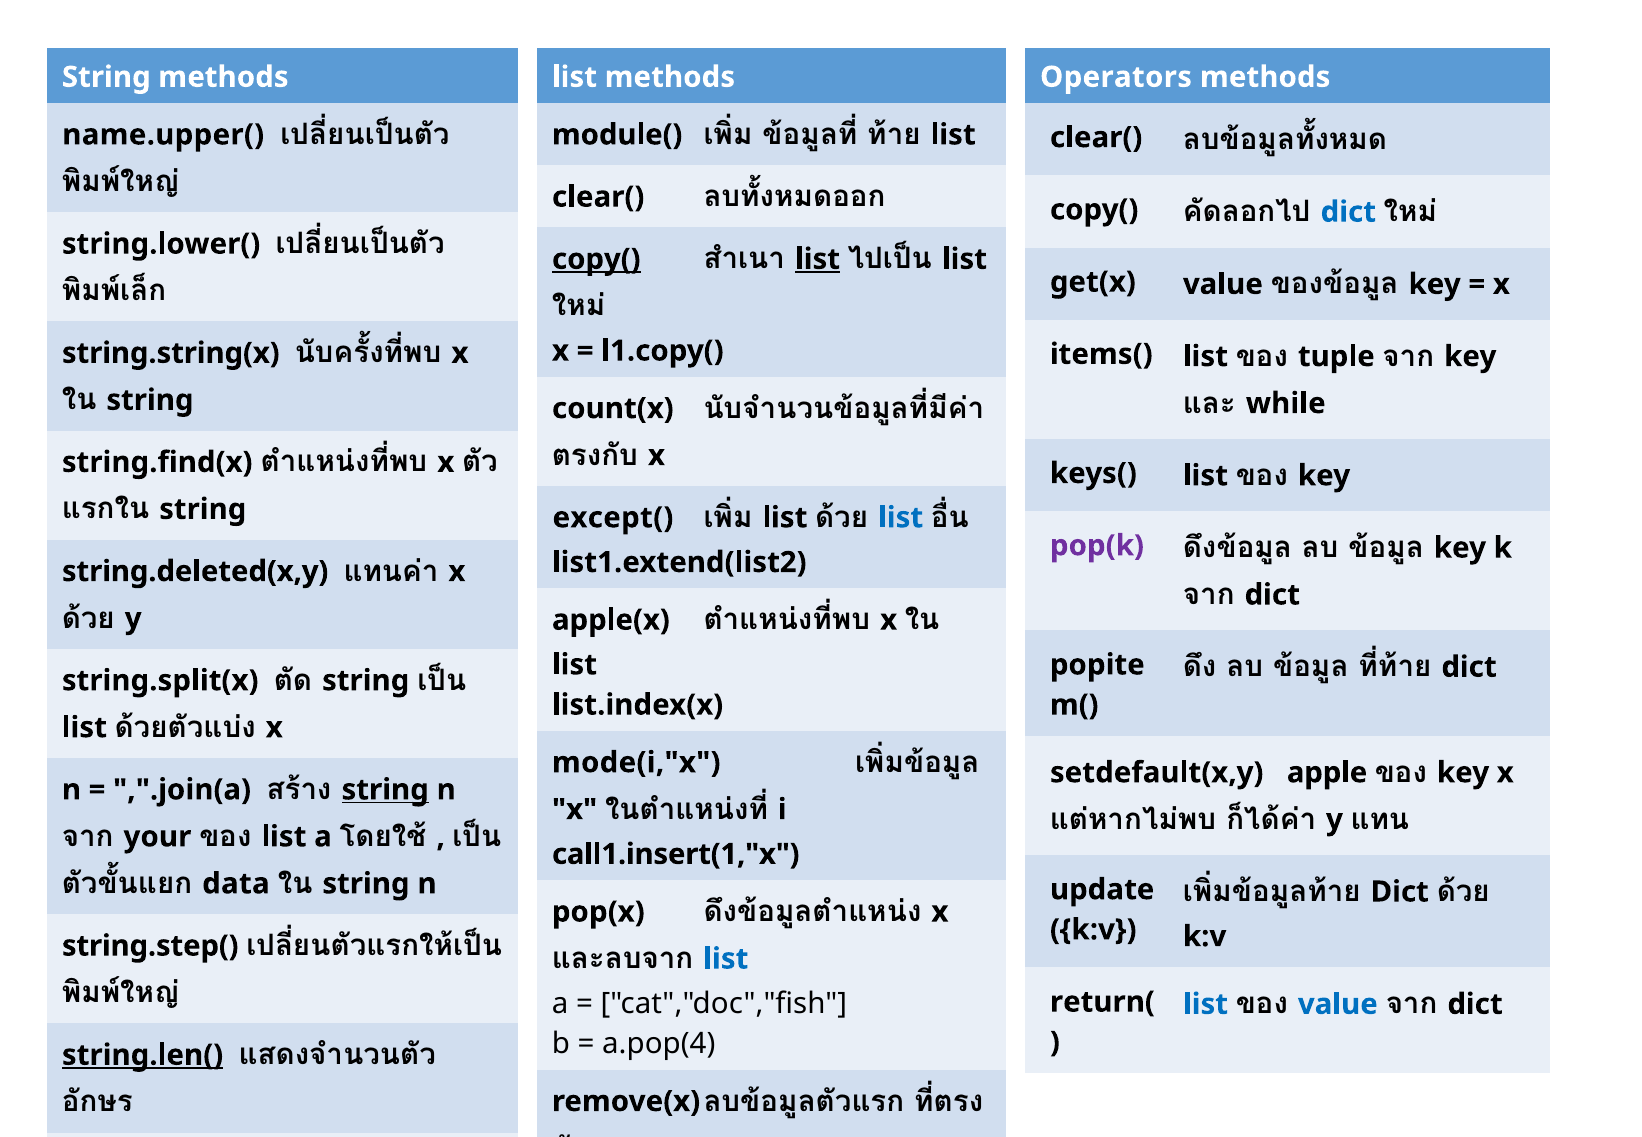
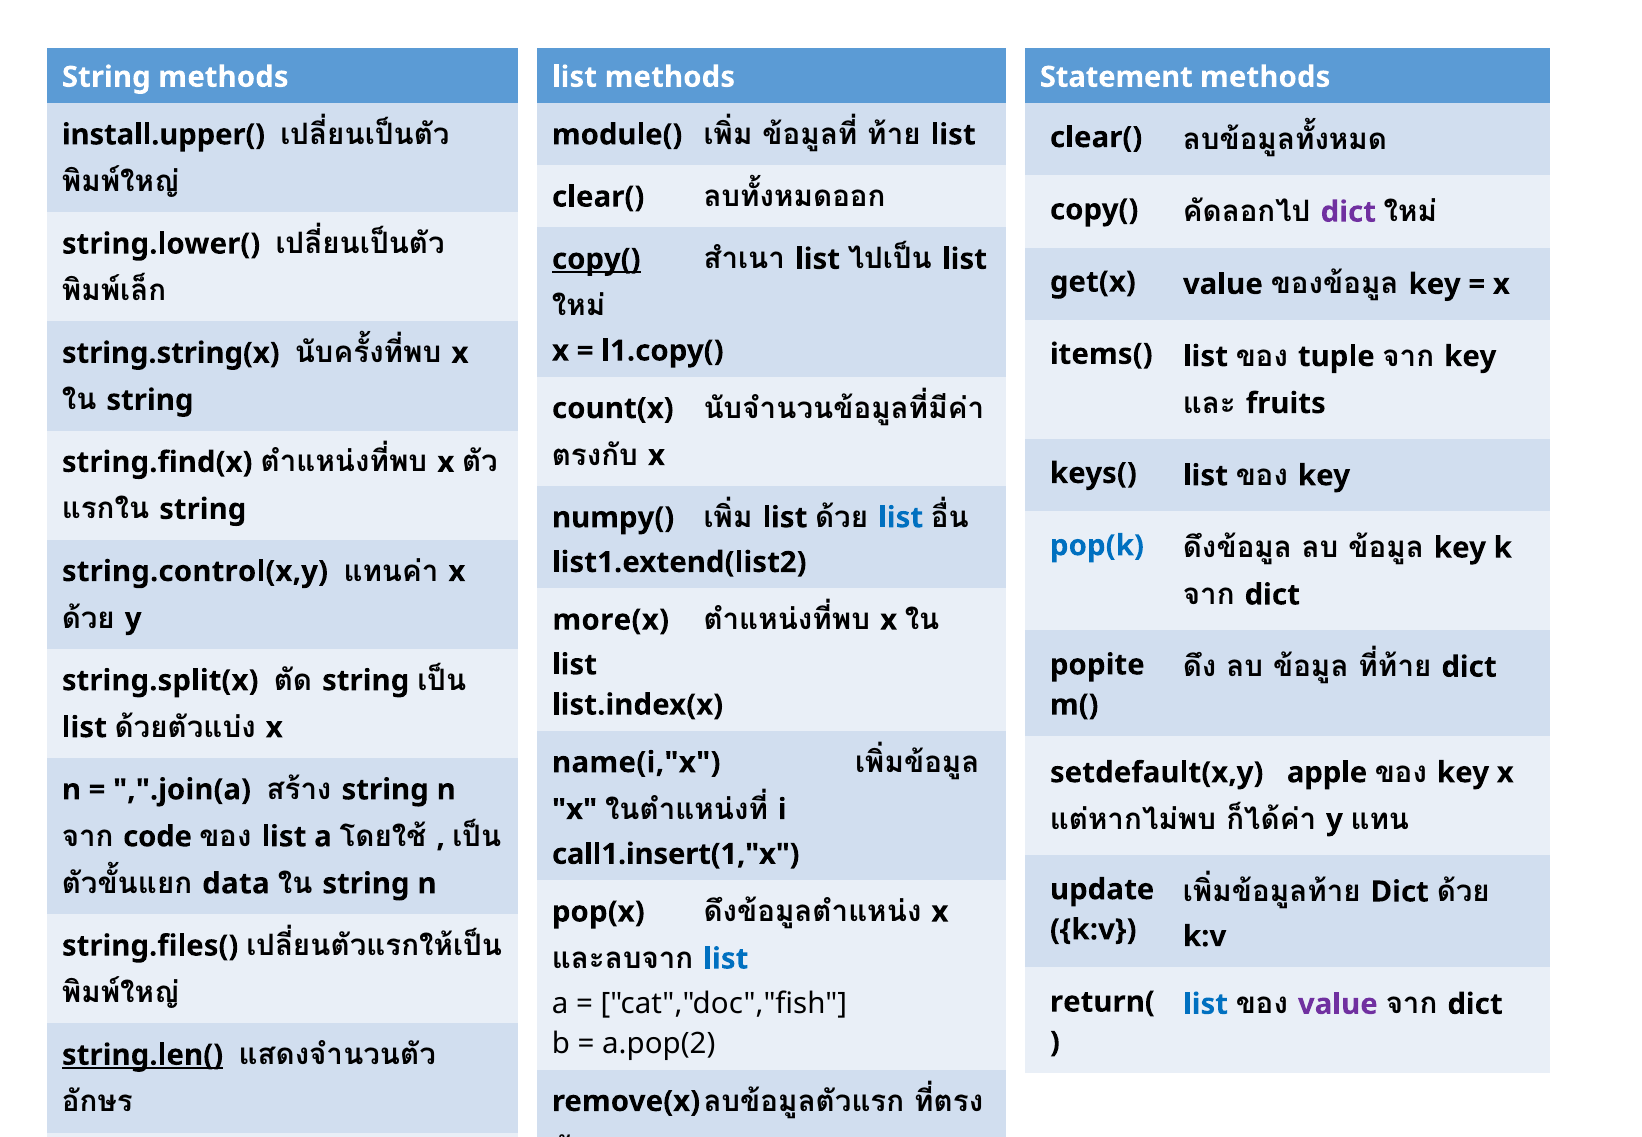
Operators: Operators -> Statement
name.upper(: name.upper( -> install.upper(
dict at (1348, 212) colour: blue -> purple
list at (818, 259) underline: present -> none
while: while -> fruits
except(: except( -> numpy(
pop(k colour: purple -> blue
string.deleted(x,y: string.deleted(x,y -> string.control(x,y
apple(x: apple(x -> more(x
mode(i,"x: mode(i,"x -> name(i,"x
string at (385, 790) underline: present -> none
your: your -> code
string.step(: string.step( -> string.files(
value at (1338, 1004) colour: blue -> purple
a.pop(4: a.pop(4 -> a.pop(2
